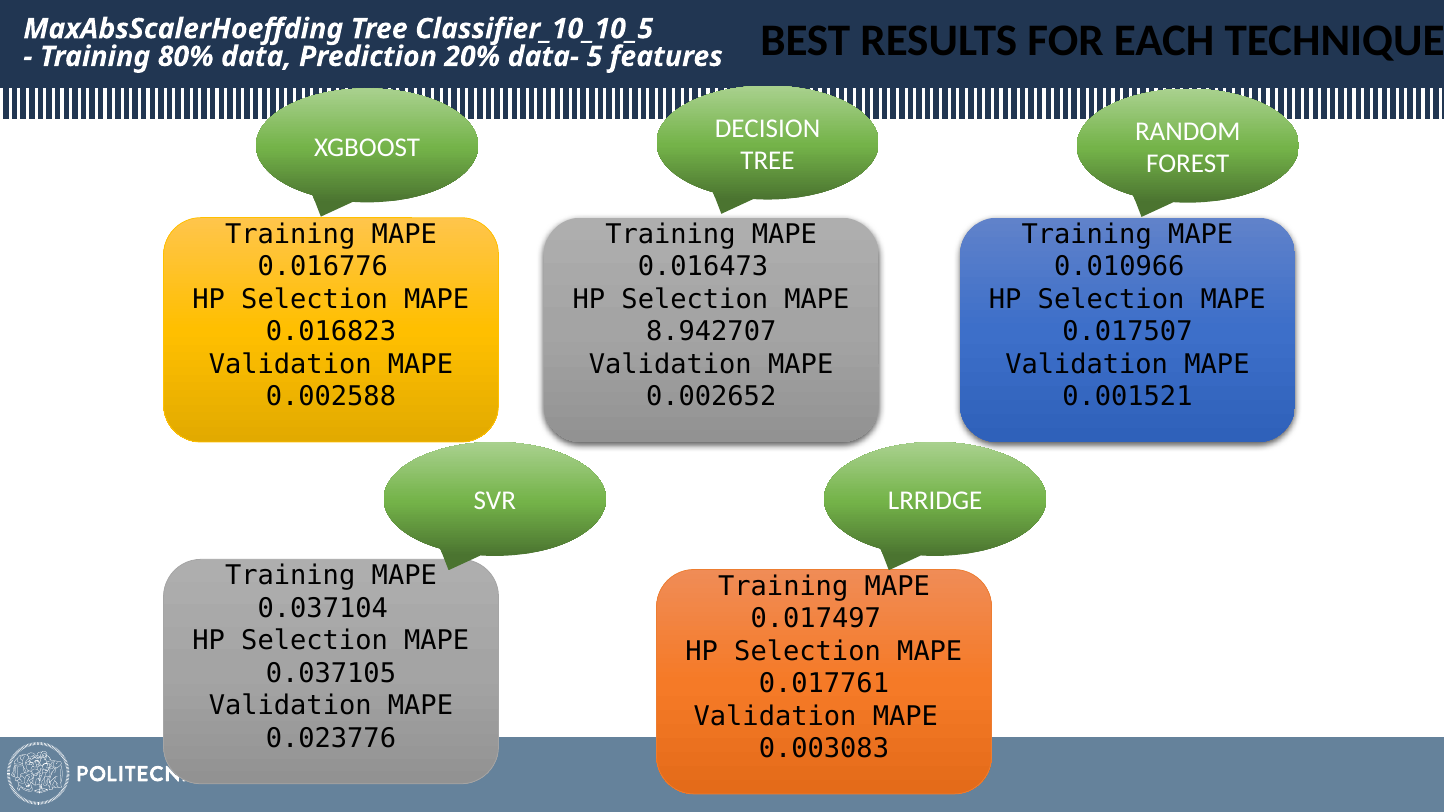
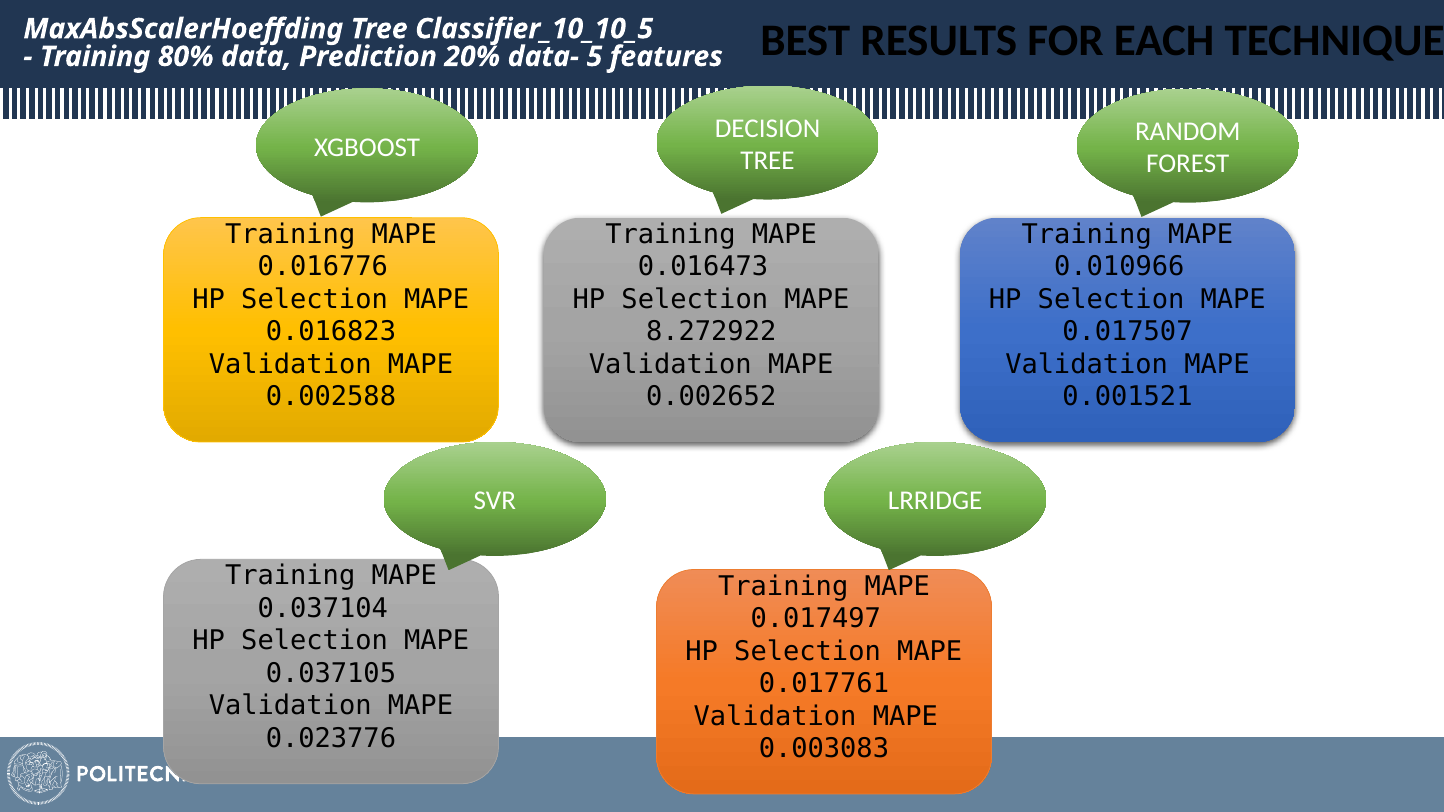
8.942707: 8.942707 -> 8.272922
